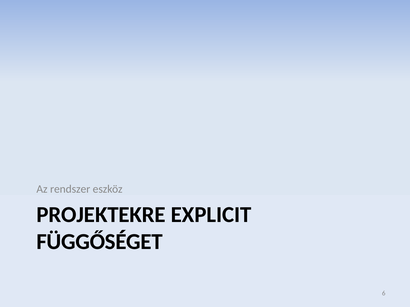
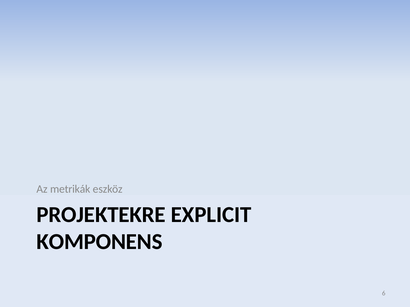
rendszer: rendszer -> metrikák
FÜGGŐSÉGET: FÜGGŐSÉGET -> KOMPONENS
